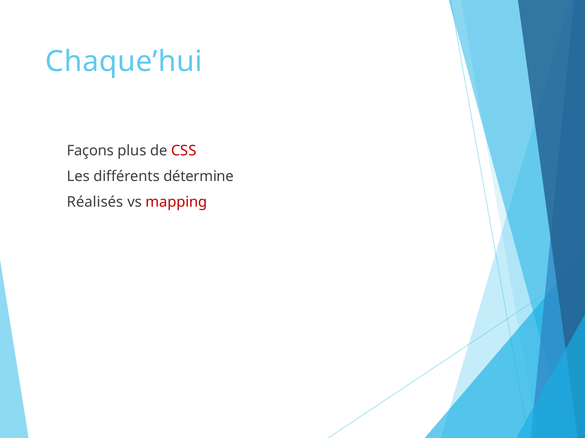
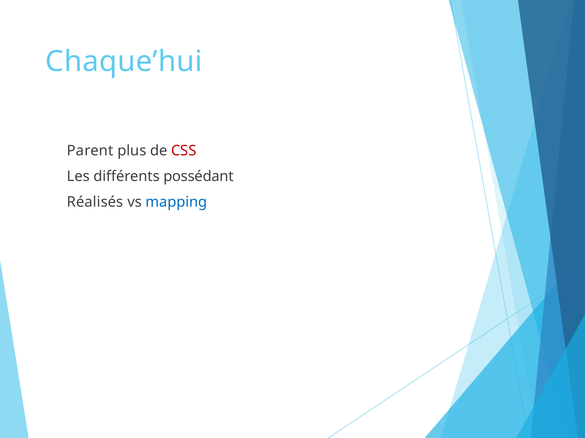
Façons: Façons -> Parent
détermine: détermine -> possédant
mapping colour: red -> blue
